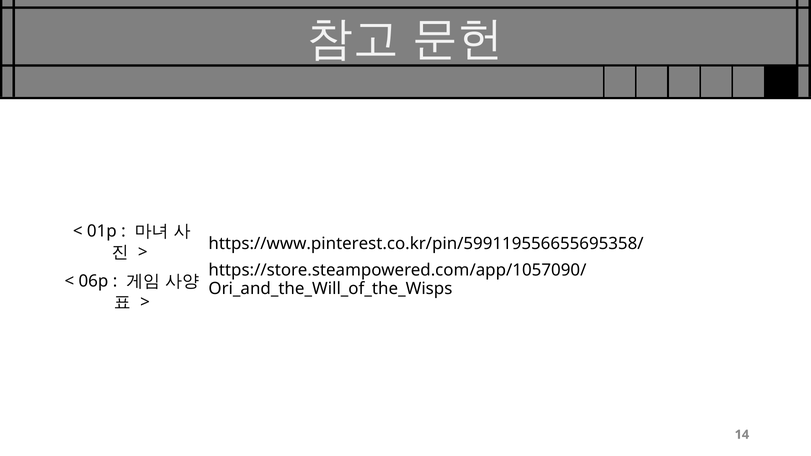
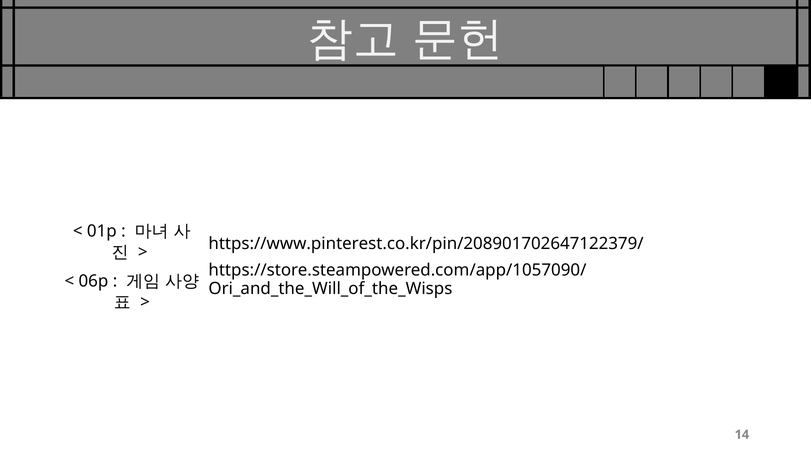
https://www.pinterest.co.kr/pin/599119556655695358/: https://www.pinterest.co.kr/pin/599119556655695358/ -> https://www.pinterest.co.kr/pin/208901702647122379/
